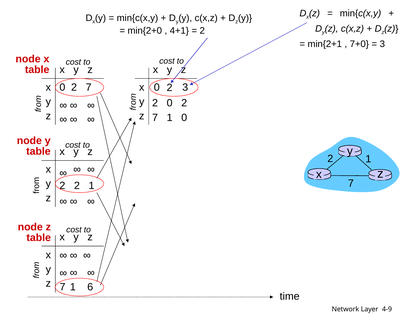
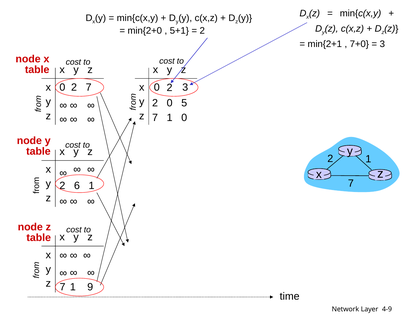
4+1: 4+1 -> 5+1
2 0 2: 2 -> 5
2 2: 2 -> 6
6: 6 -> 9
